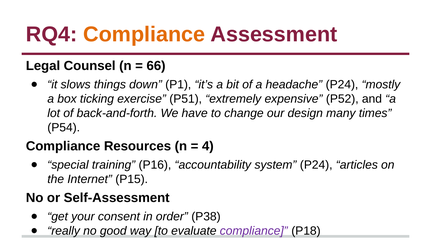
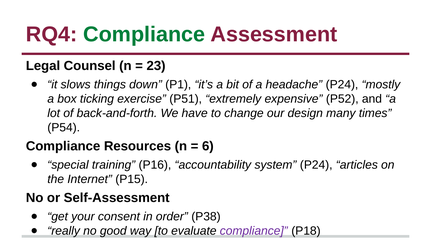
Compliance at (144, 34) colour: orange -> green
66: 66 -> 23
4: 4 -> 6
